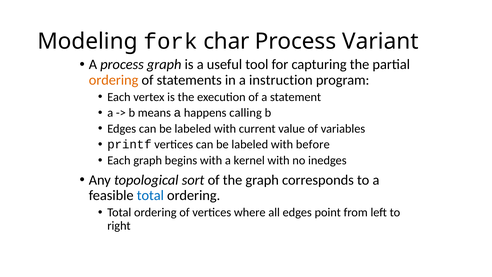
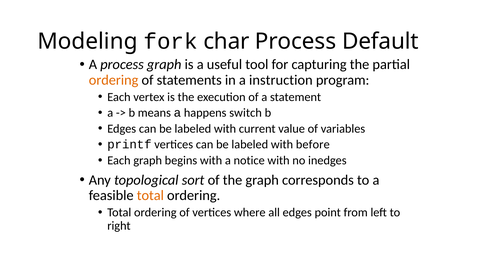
Variant: Variant -> Default
calling: calling -> switch
kernel: kernel -> notice
total at (150, 195) colour: blue -> orange
